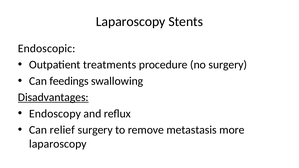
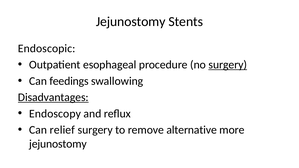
Laparoscopy at (131, 22): Laparoscopy -> Jejunostomy
treatments: treatments -> esophageal
surgery at (228, 65) underline: none -> present
metastasis: metastasis -> alternative
laparoscopy at (58, 144): laparoscopy -> jejunostomy
